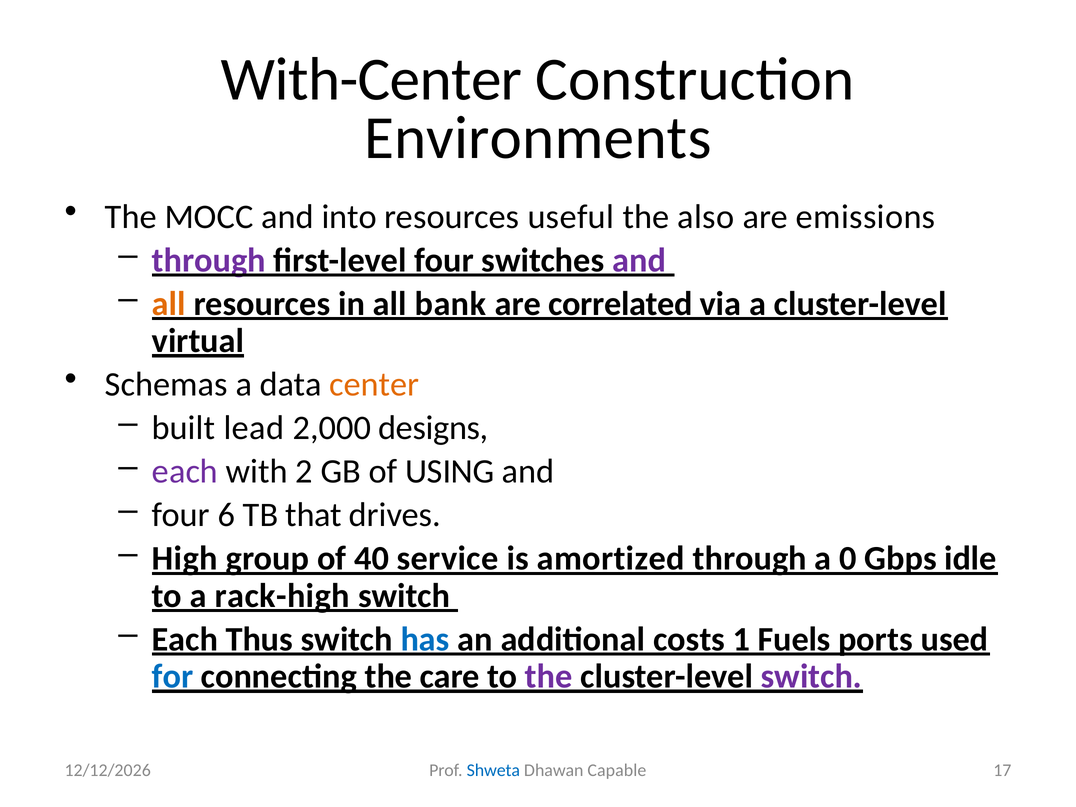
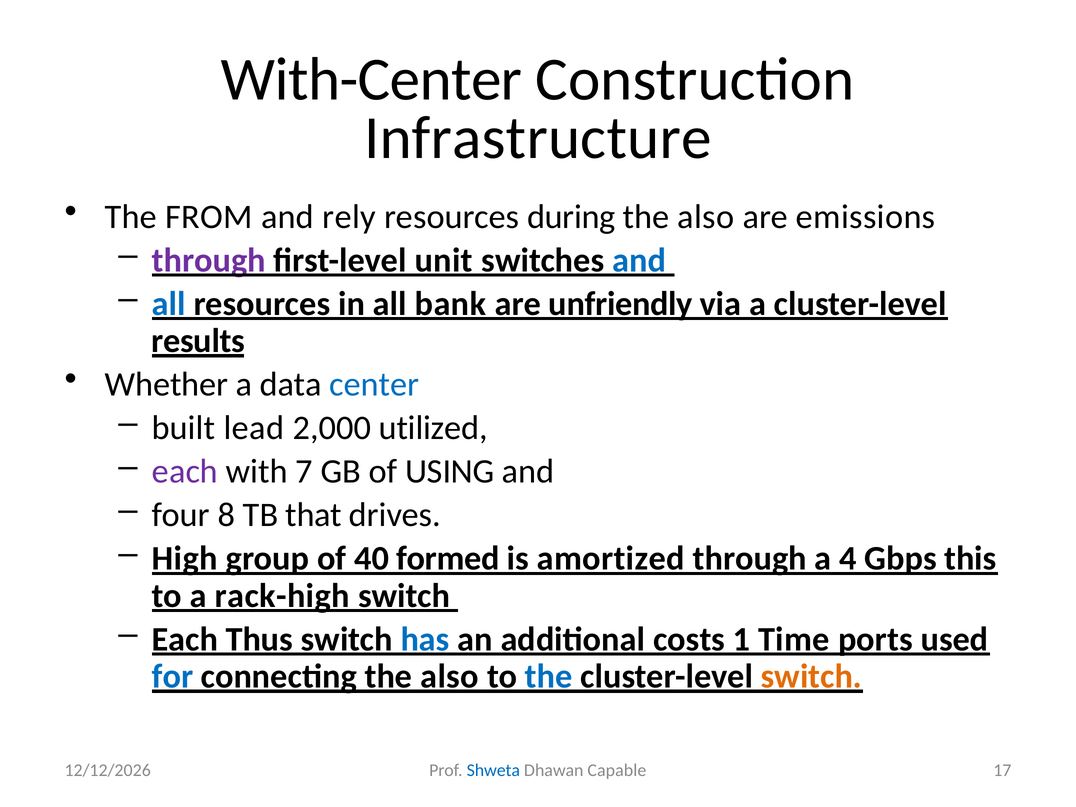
Environments: Environments -> Infrastructure
MOCC: MOCC -> FROM
into: into -> rely
useful: useful -> during
first-level four: four -> unit
and at (639, 260) colour: purple -> blue
all at (169, 304) colour: orange -> blue
correlated: correlated -> unfriendly
virtual: virtual -> results
Schemas: Schemas -> Whether
center colour: orange -> blue
designs: designs -> utilized
2: 2 -> 7
6: 6 -> 8
service: service -> formed
0: 0 -> 4
idle: idle -> this
Fuels: Fuels -> Time
connecting the care: care -> also
the at (549, 676) colour: purple -> blue
switch at (811, 676) colour: purple -> orange
